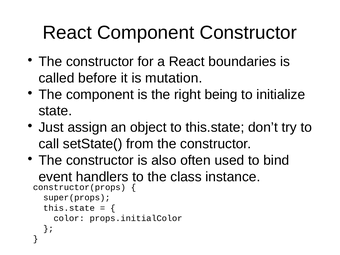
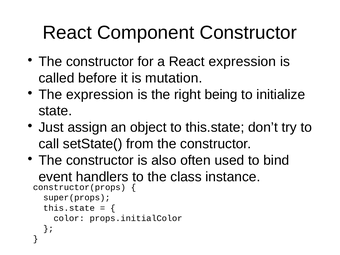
React boundaries: boundaries -> expression
The component: component -> expression
